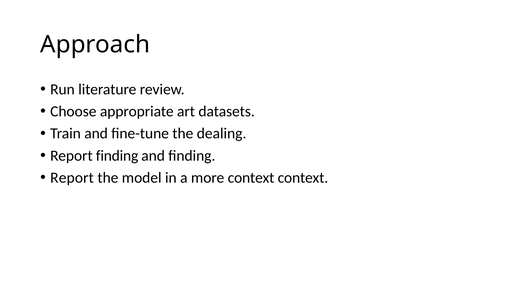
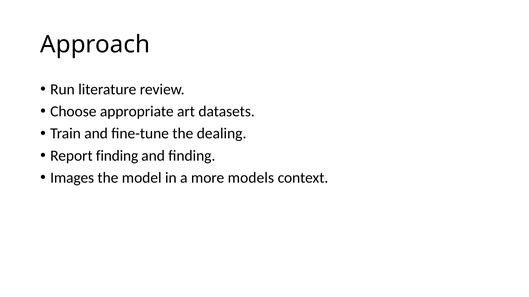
Report at (72, 178): Report -> Images
more context: context -> models
